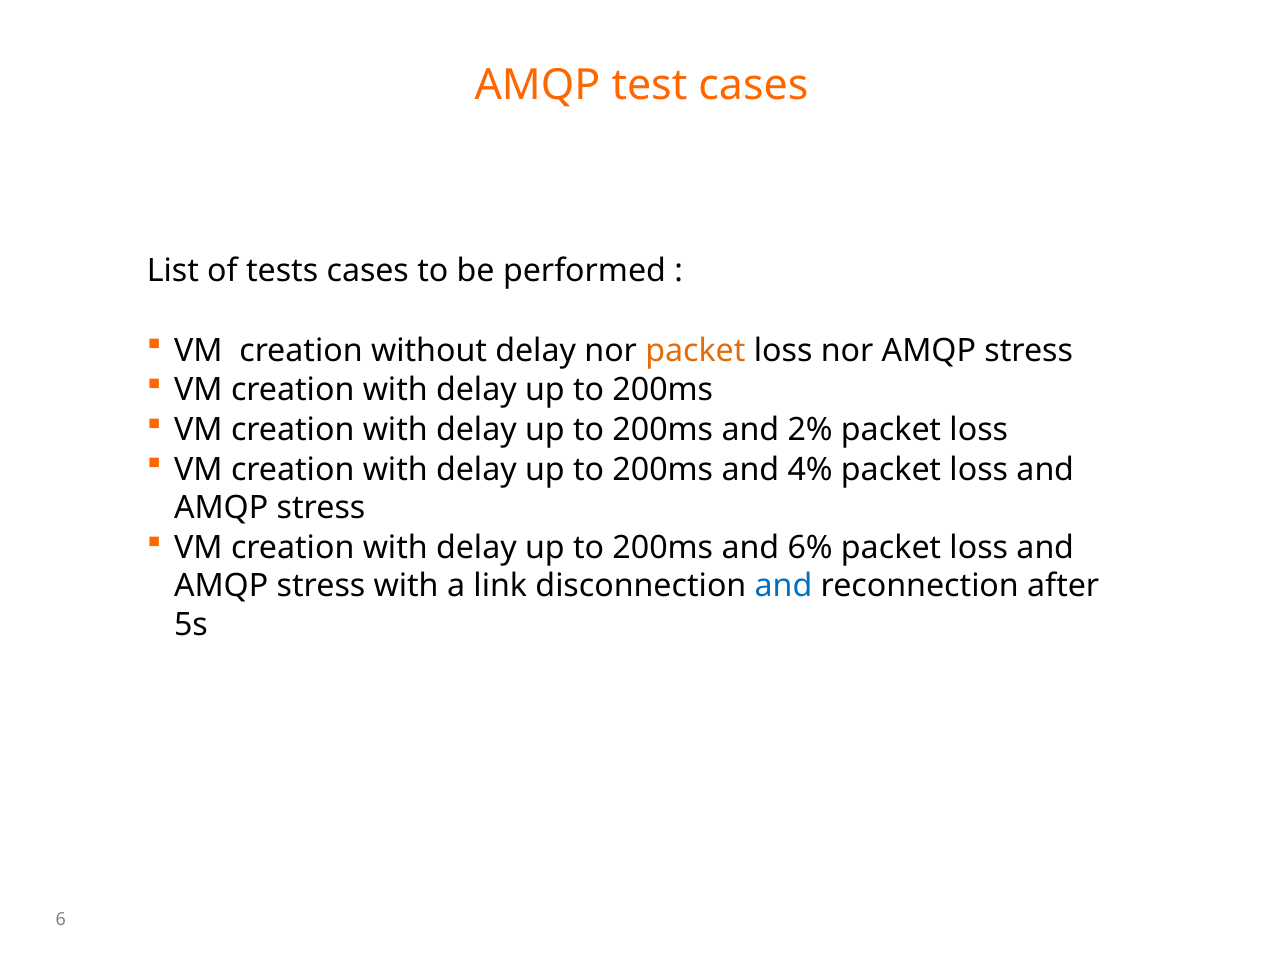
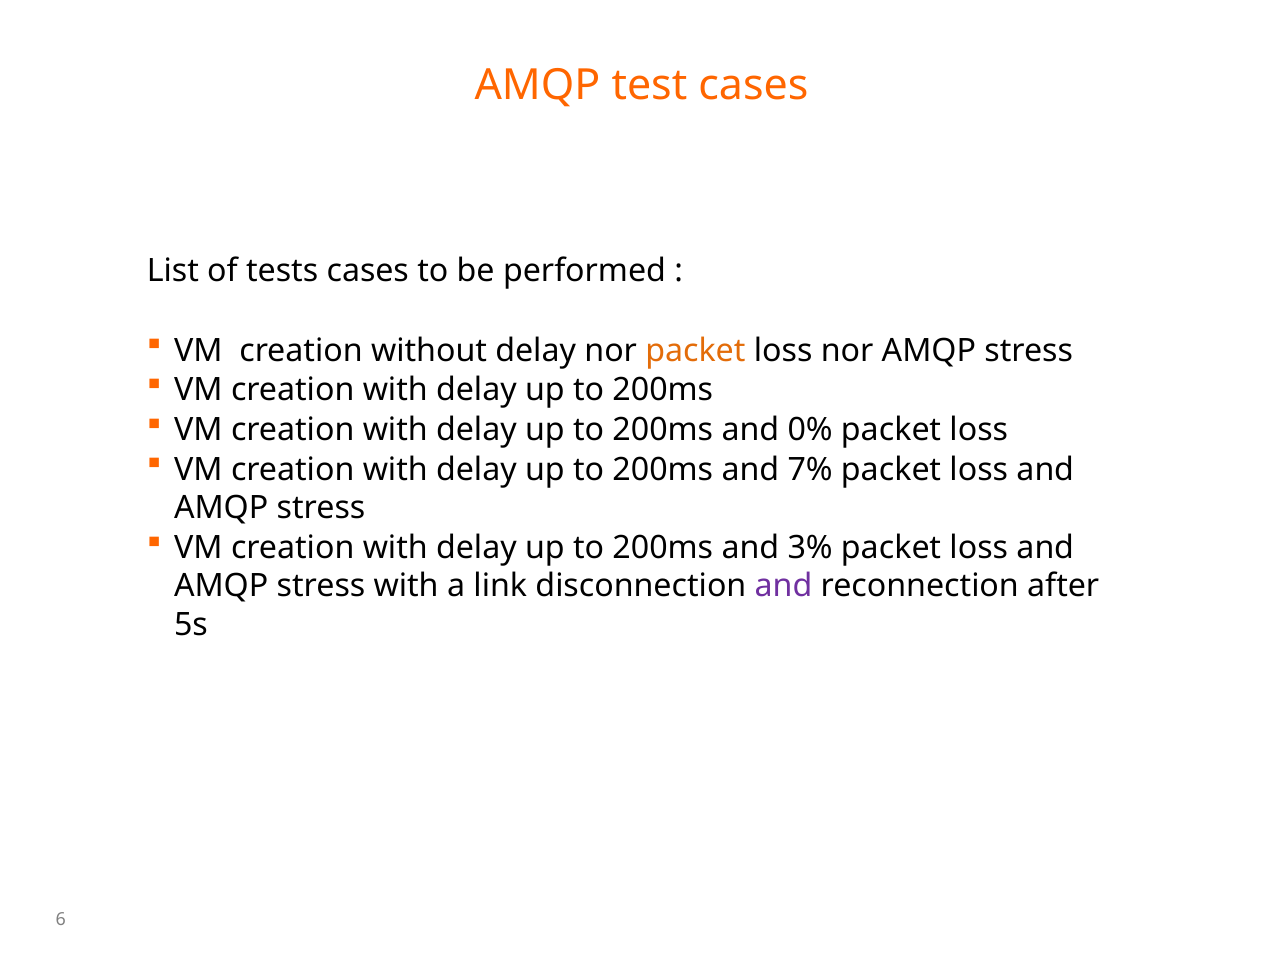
2%: 2% -> 0%
4%: 4% -> 7%
6%: 6% -> 3%
and at (783, 586) colour: blue -> purple
